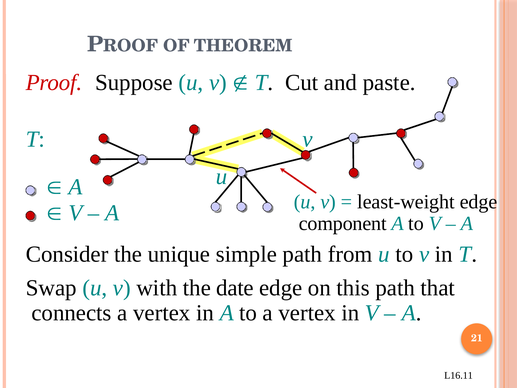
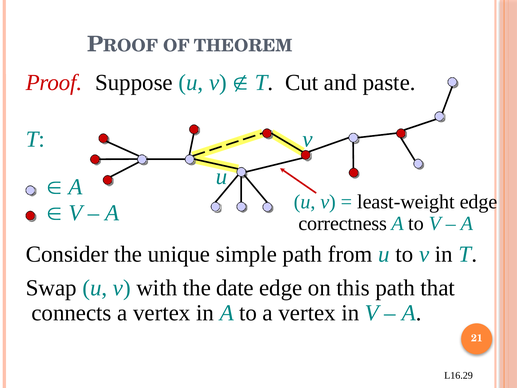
component: component -> correctness
L16.11: L16.11 -> L16.29
